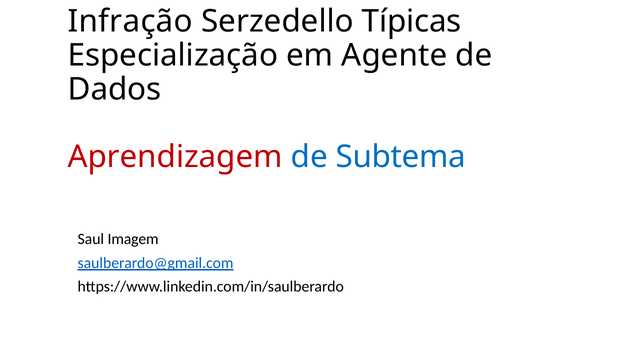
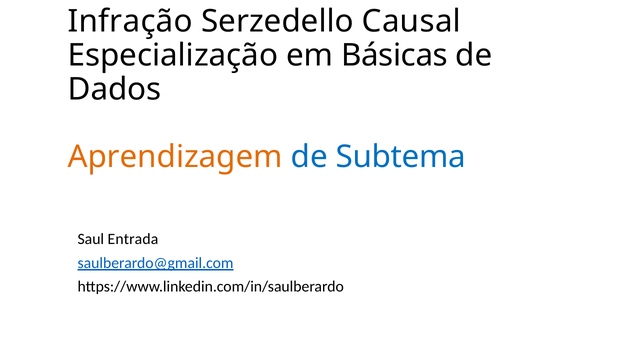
Típicas: Típicas -> Causal
Agente: Agente -> Básicas
Aprendizagem colour: red -> orange
Imagem: Imagem -> Entrada
